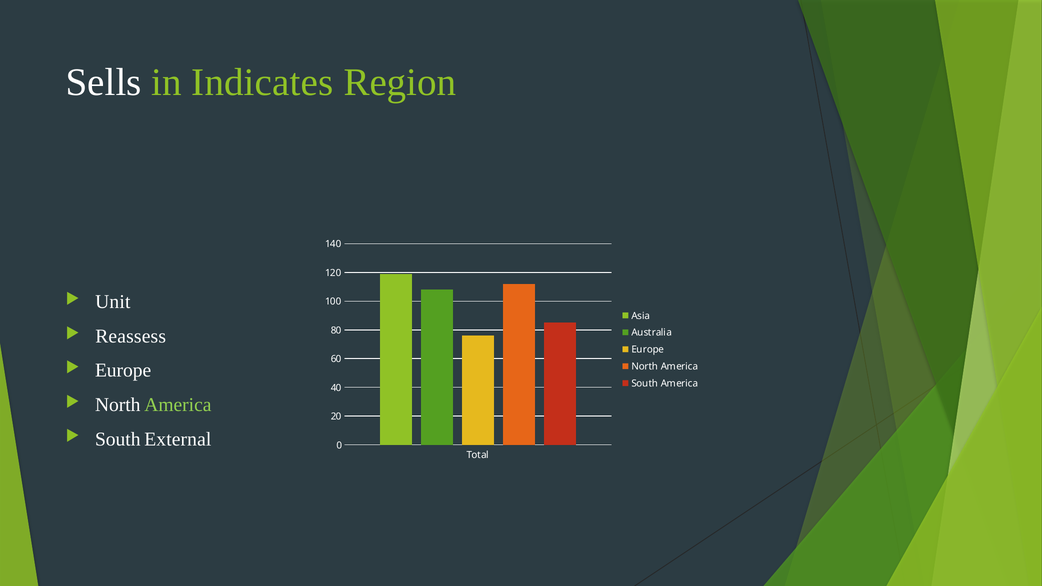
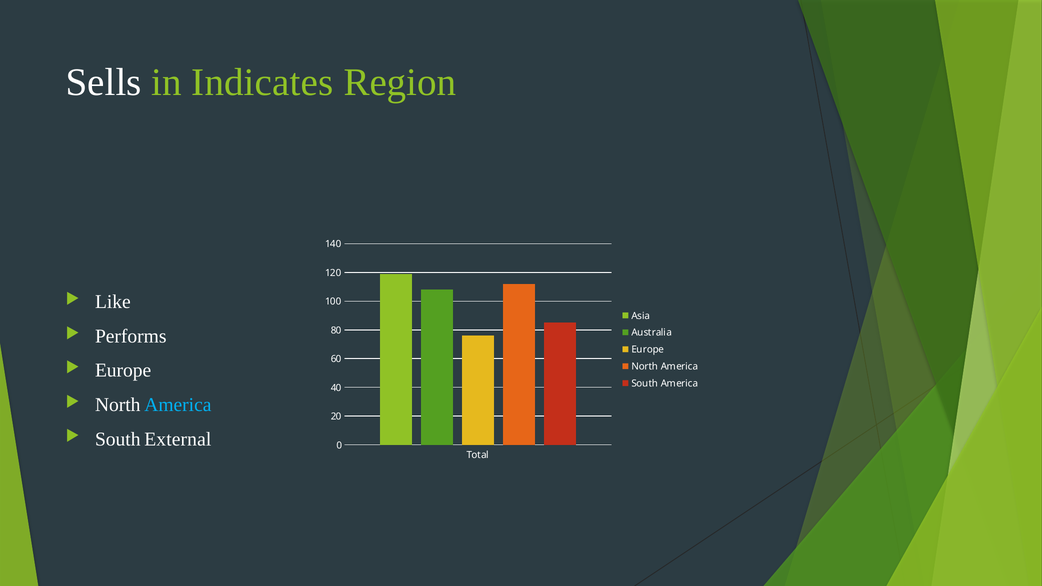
Unit: Unit -> Like
Reassess: Reassess -> Performs
America at (178, 405) colour: light green -> light blue
